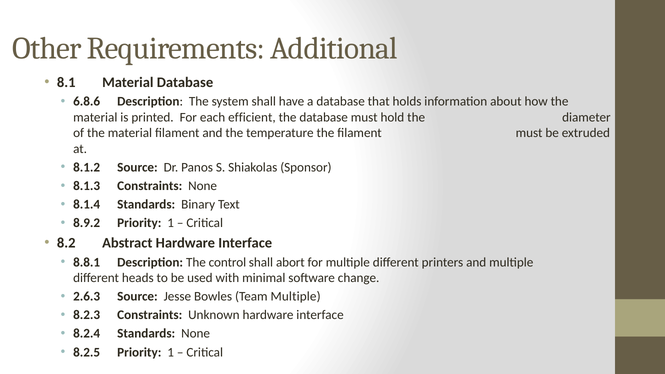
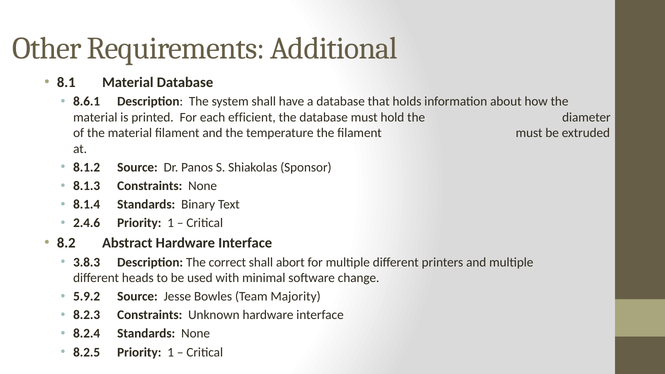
6.8.6: 6.8.6 -> 8.6.1
8.9.2: 8.9.2 -> 2.4.6
8.8.1: 8.8.1 -> 3.8.3
control: control -> correct
2.6.3: 2.6.3 -> 5.9.2
Team Multiple: Multiple -> Majority
